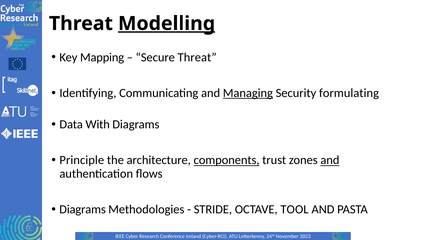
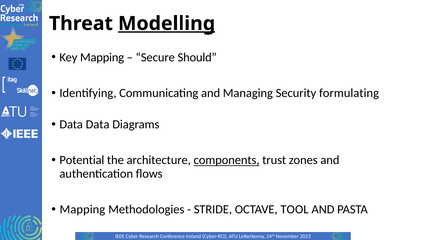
Secure Threat: Threat -> Should
Managing underline: present -> none
Data With: With -> Data
Principle: Principle -> Potential
and at (330, 160) underline: present -> none
Diagrams at (83, 209): Diagrams -> Mapping
